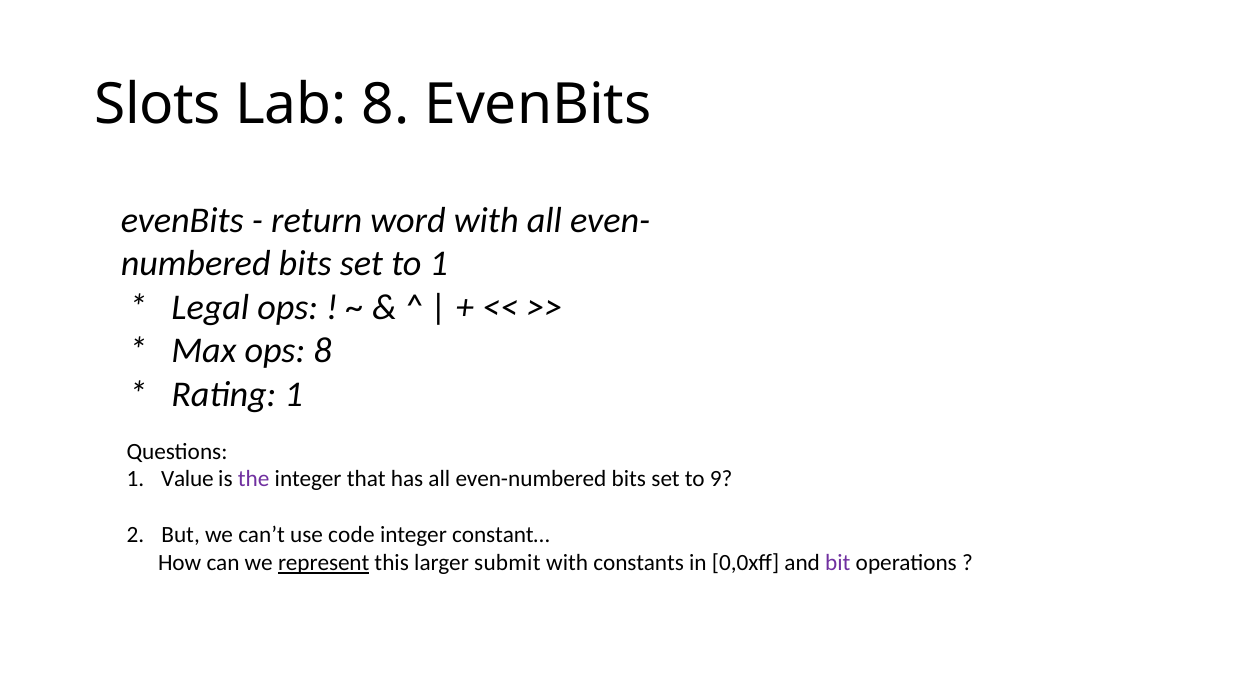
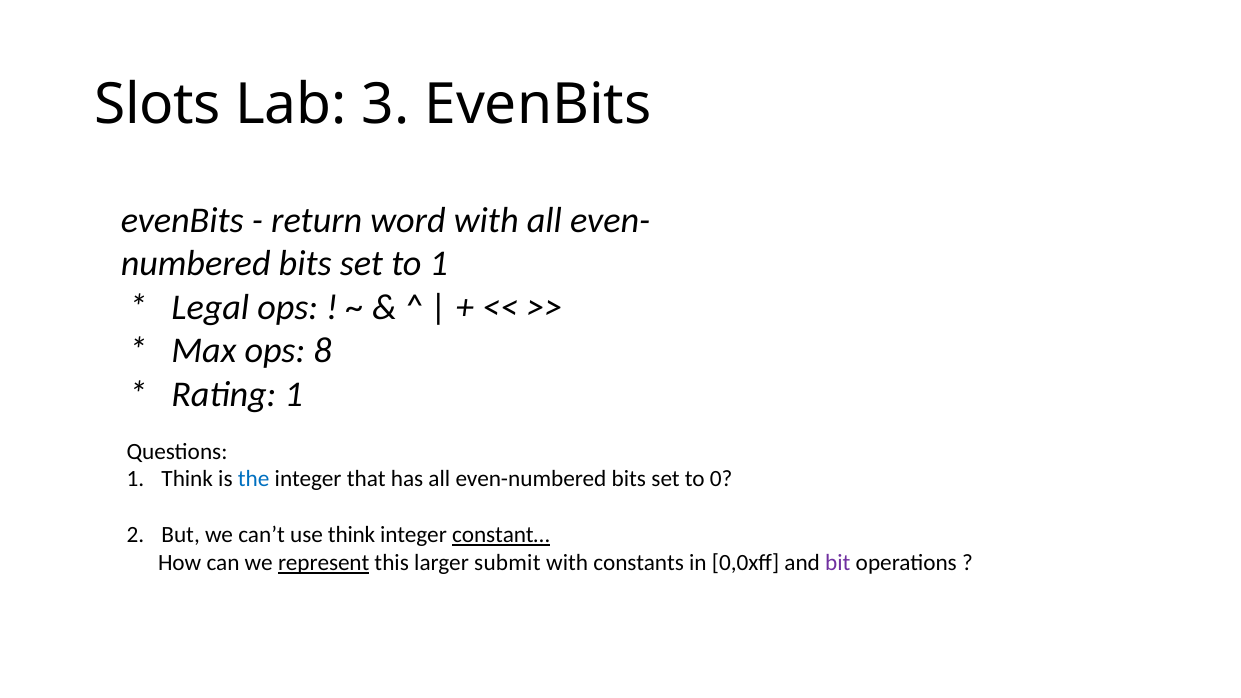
Lab 8: 8 -> 3
1 Value: Value -> Think
the colour: purple -> blue
9: 9 -> 0
use code: code -> think
constant… underline: none -> present
